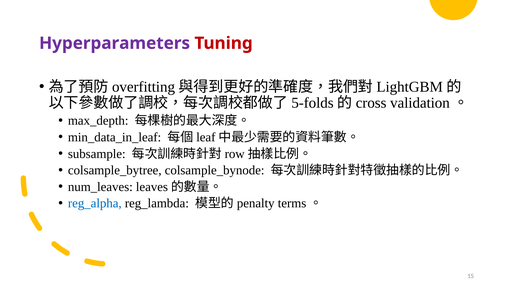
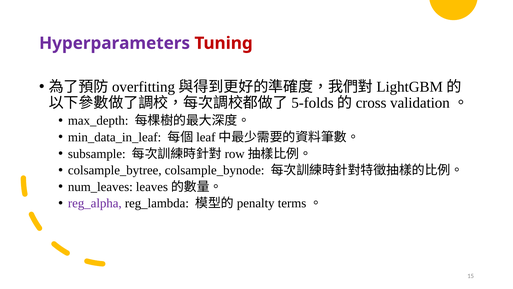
reg_alpha colour: blue -> purple
